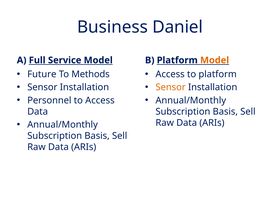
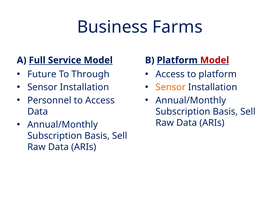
Daniel: Daniel -> Farms
Model at (215, 60) colour: orange -> red
Methods: Methods -> Through
